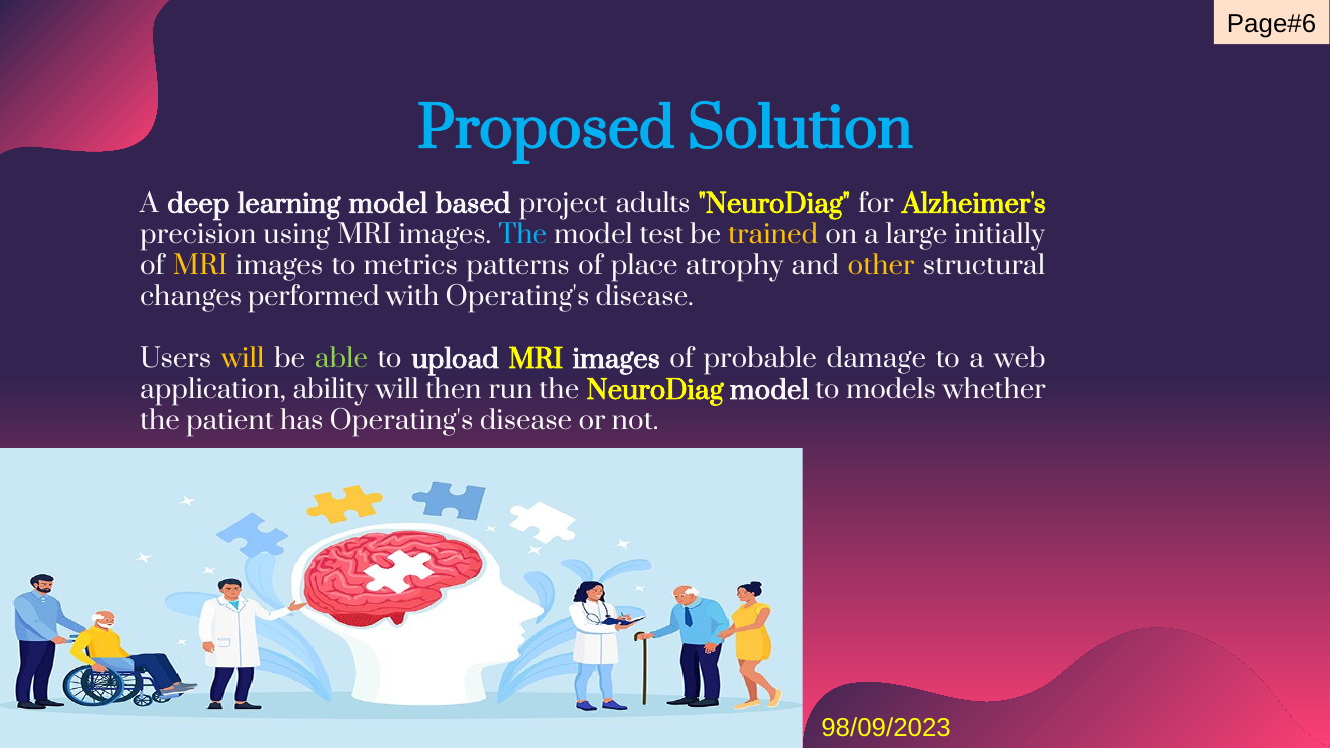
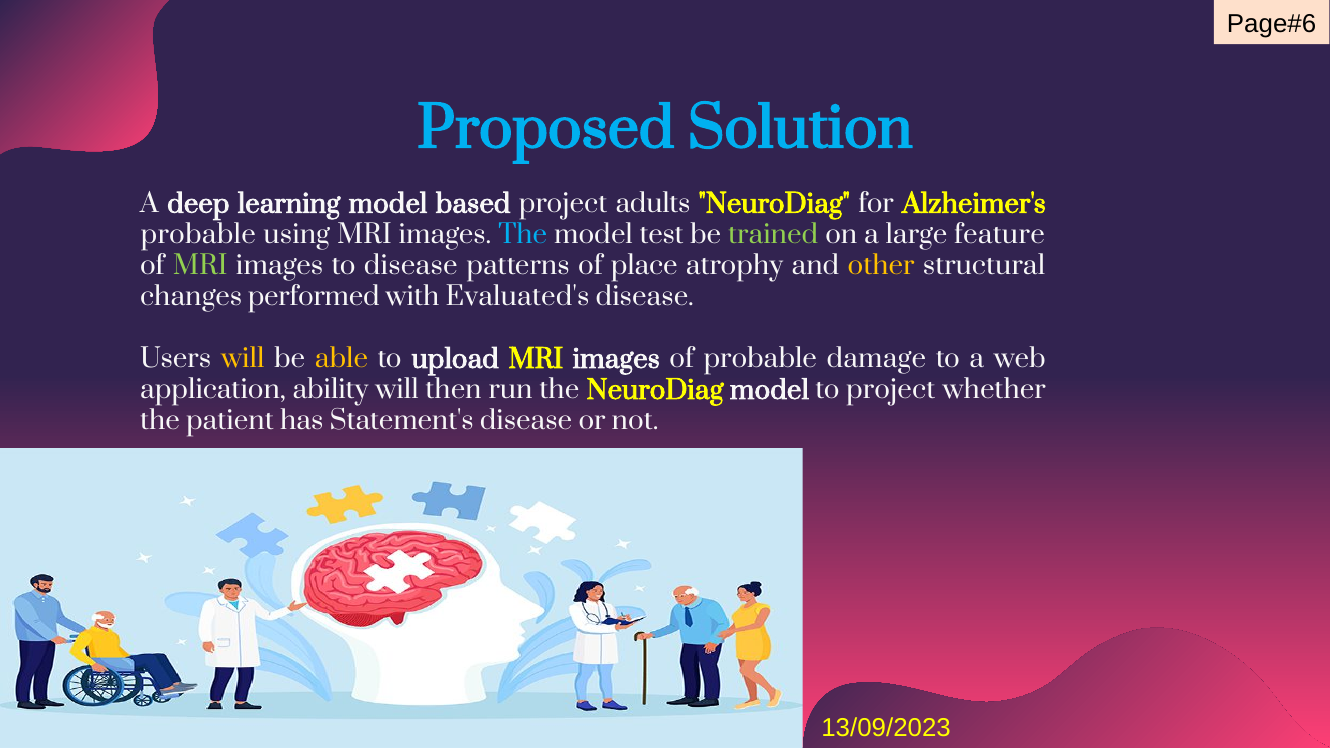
precision at (198, 235): precision -> probable
trained colour: yellow -> light green
initially: initially -> feature
MRI at (200, 266) colour: yellow -> light green
to metrics: metrics -> disease
with Operating's: Operating's -> Evaluated's
able colour: light green -> yellow
to models: models -> project
has Operating's: Operating's -> Statement's
98/09/2023: 98/09/2023 -> 13/09/2023
